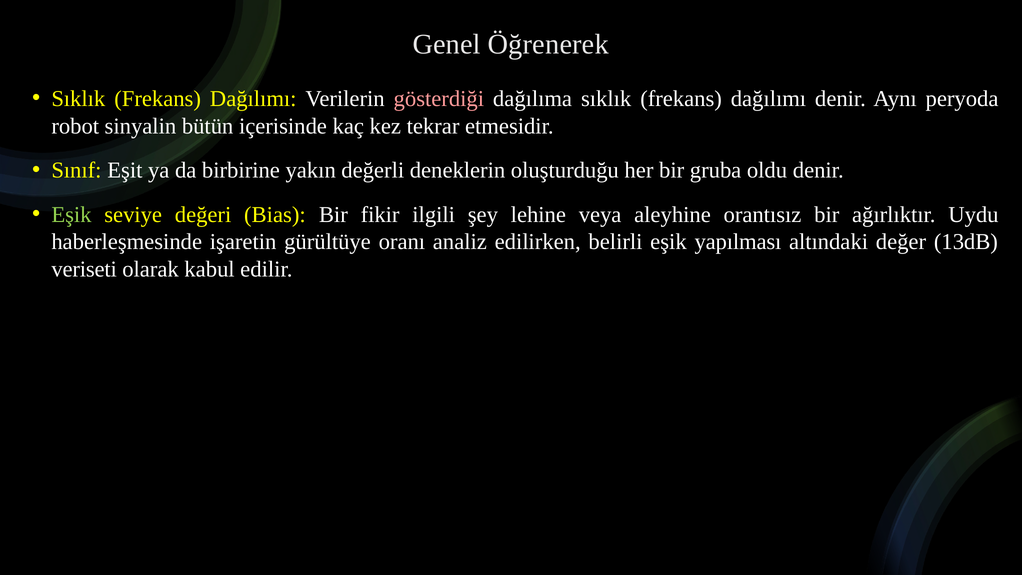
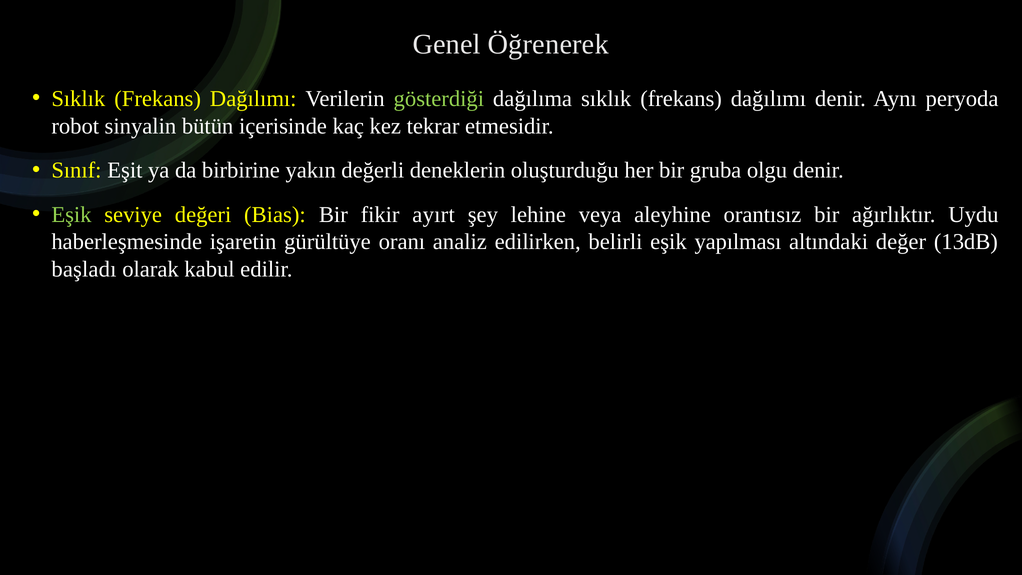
gösterdiği colour: pink -> light green
oldu: oldu -> olgu
ilgili: ilgili -> ayırt
veriseti: veriseti -> başladı
